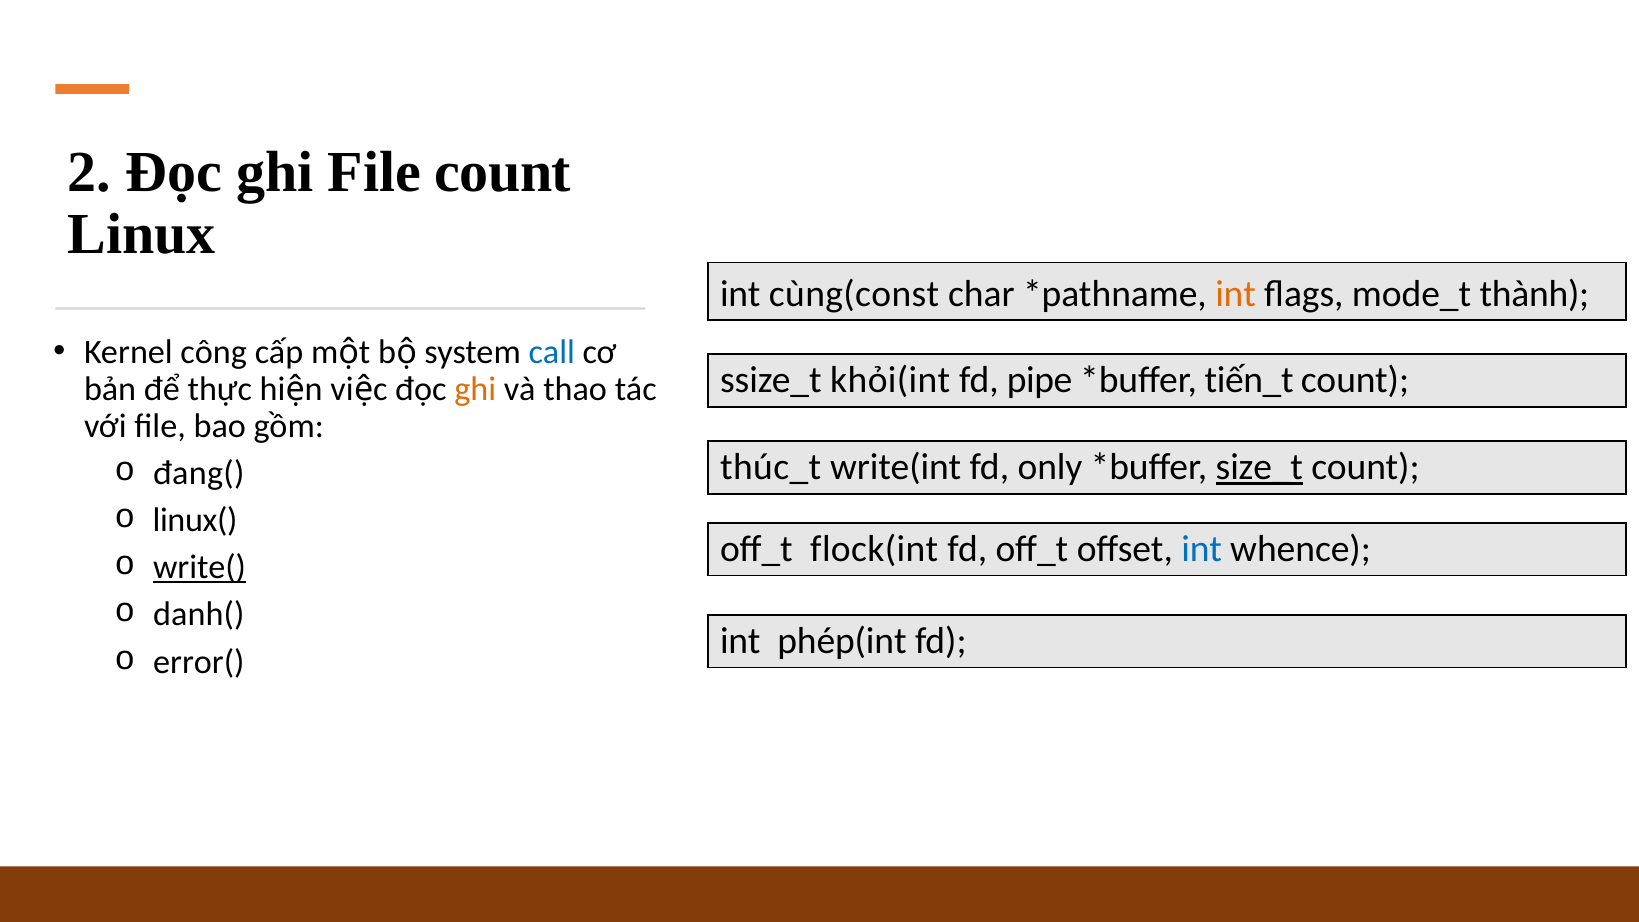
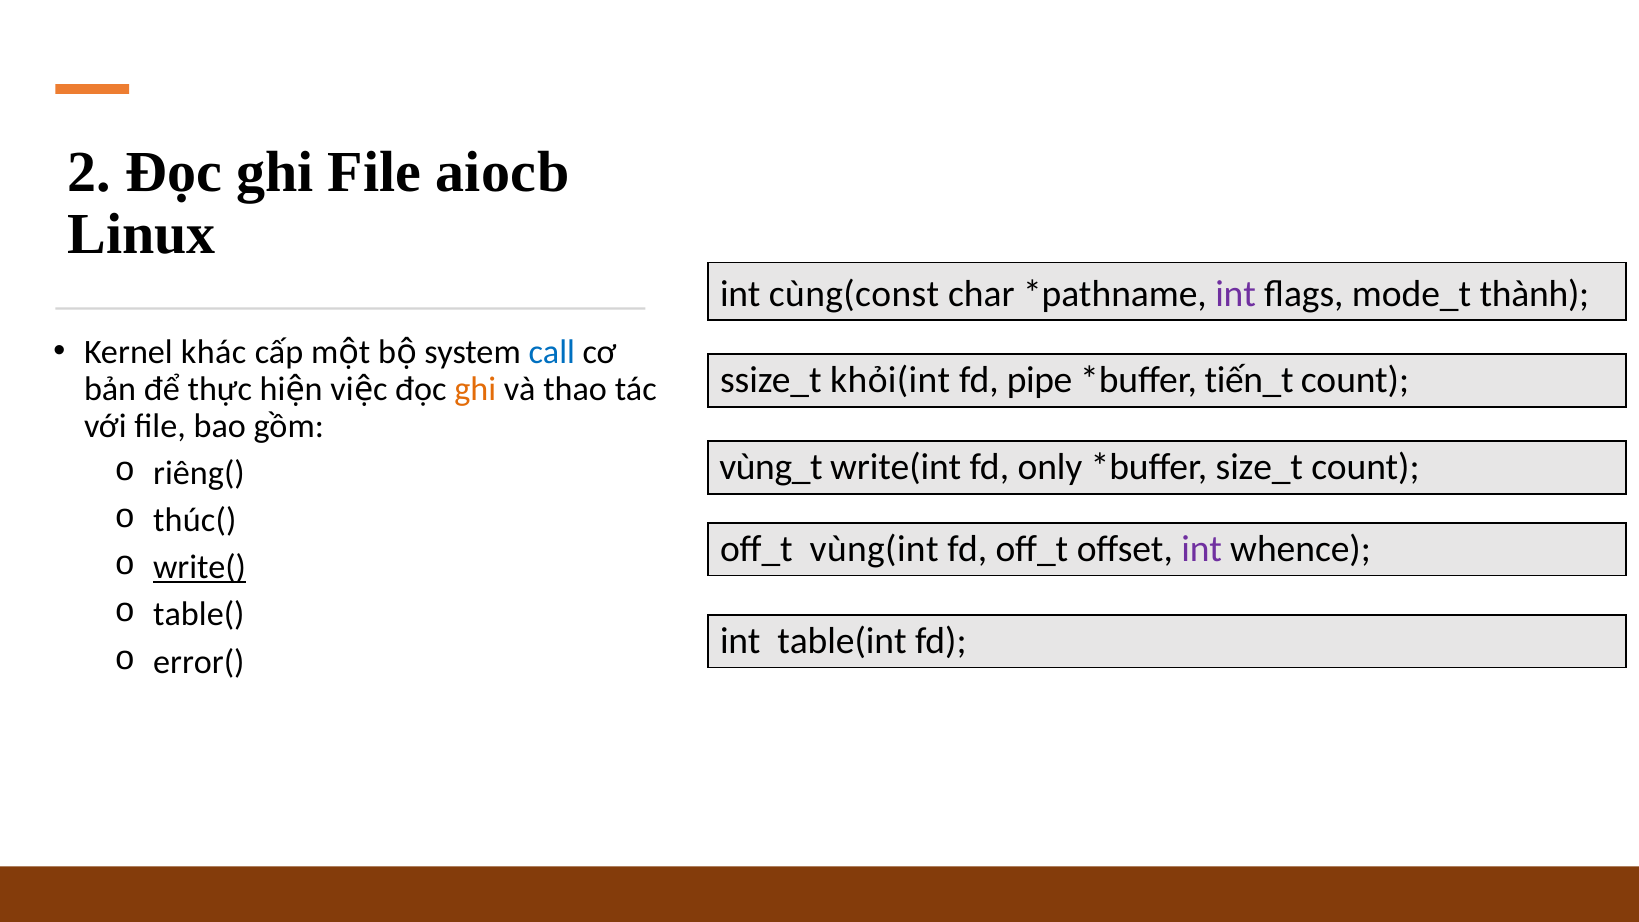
File count: count -> aiocb
int at (1236, 294) colour: orange -> purple
công: công -> khác
thúc_t: thúc_t -> vùng_t
size_t underline: present -> none
đang(: đang( -> riêng(
linux(: linux( -> thúc(
flock(int: flock(int -> vùng(int
int at (1202, 549) colour: blue -> purple
danh(: danh( -> table(
phép(int: phép(int -> table(int
